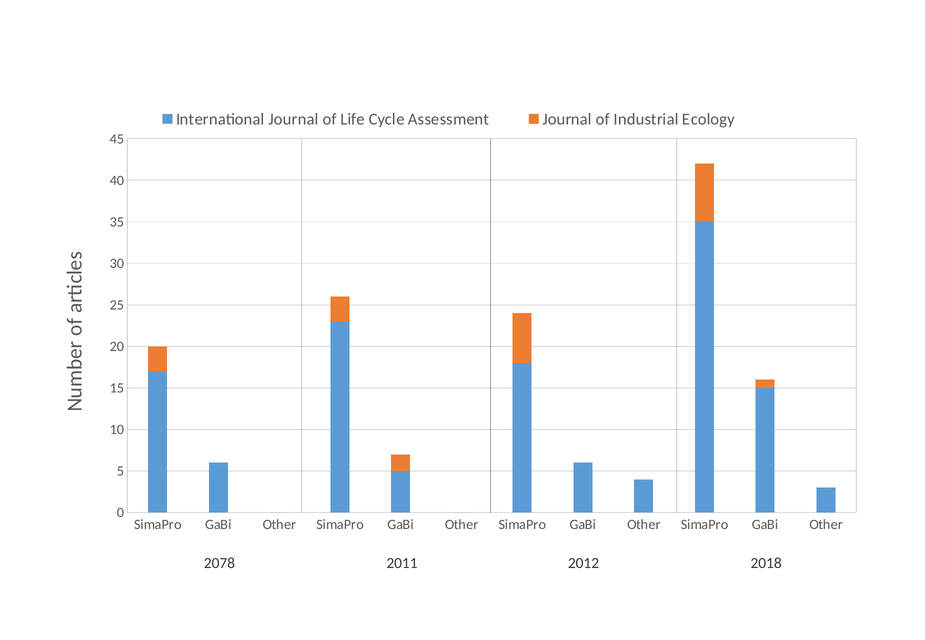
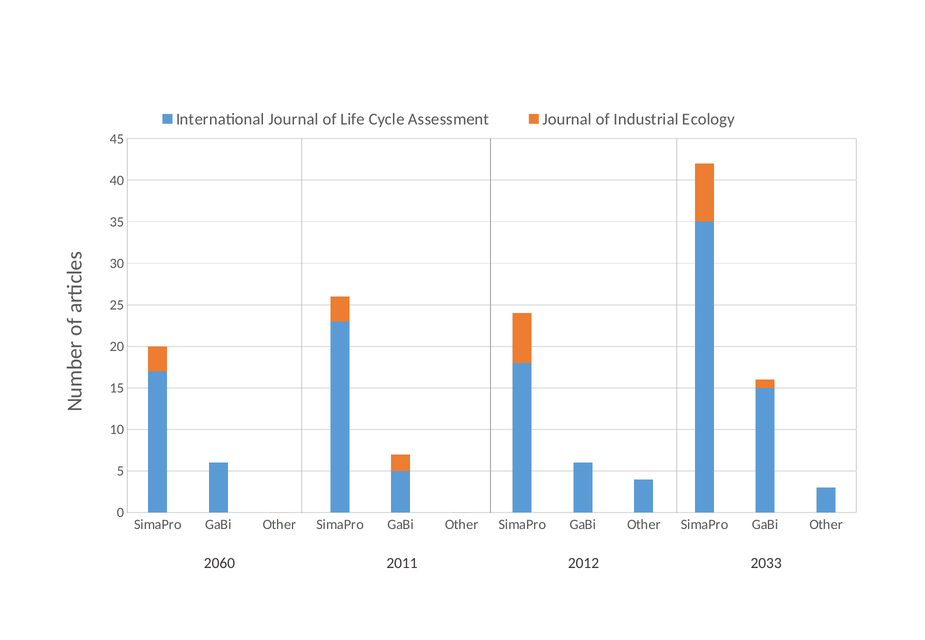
2078: 2078 -> 2060
2018: 2018 -> 2033
